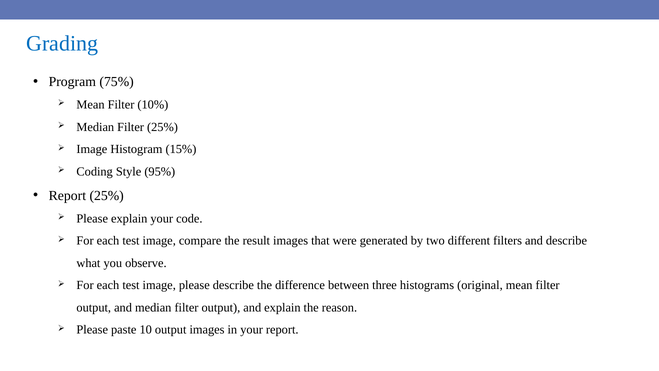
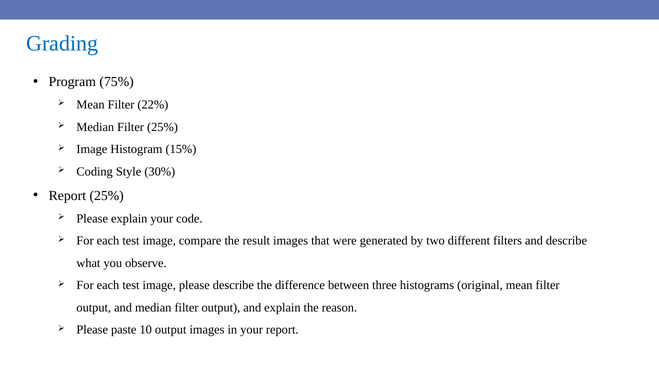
10%: 10% -> 22%
95%: 95% -> 30%
